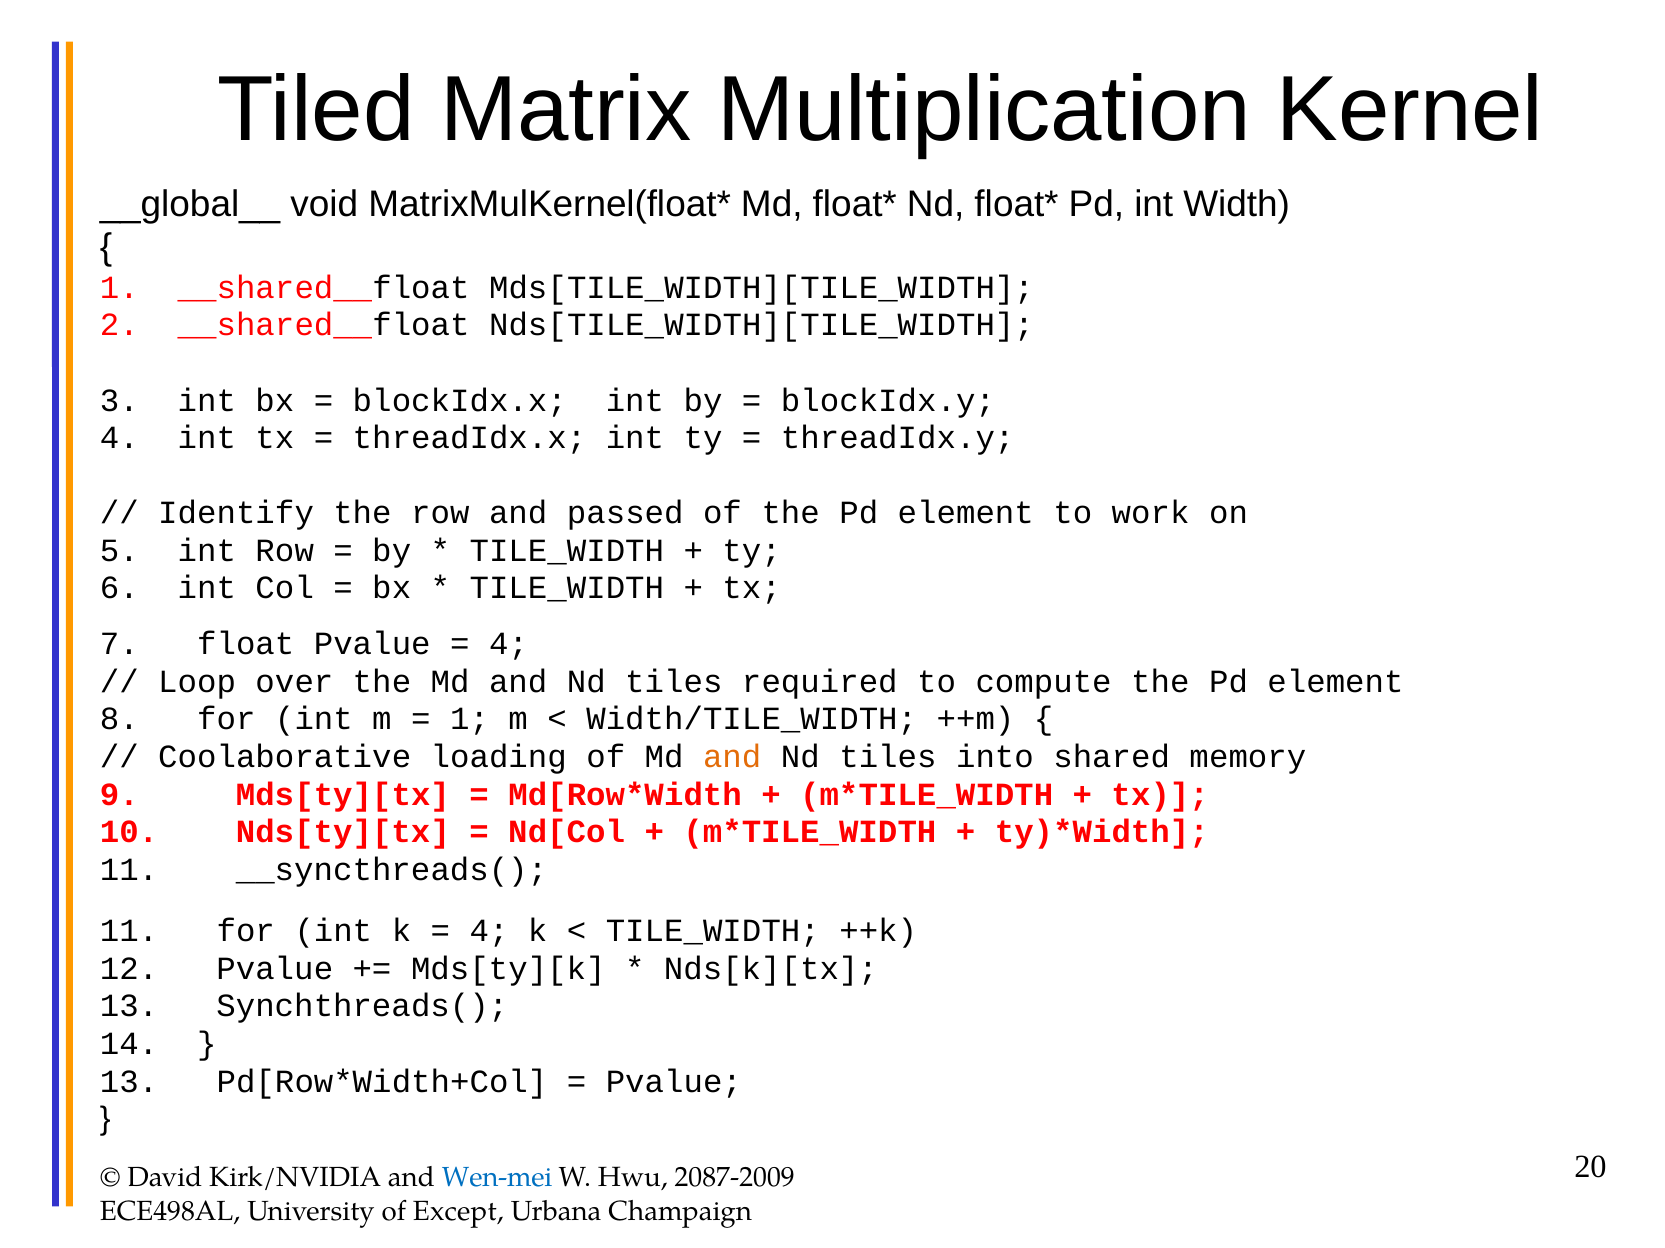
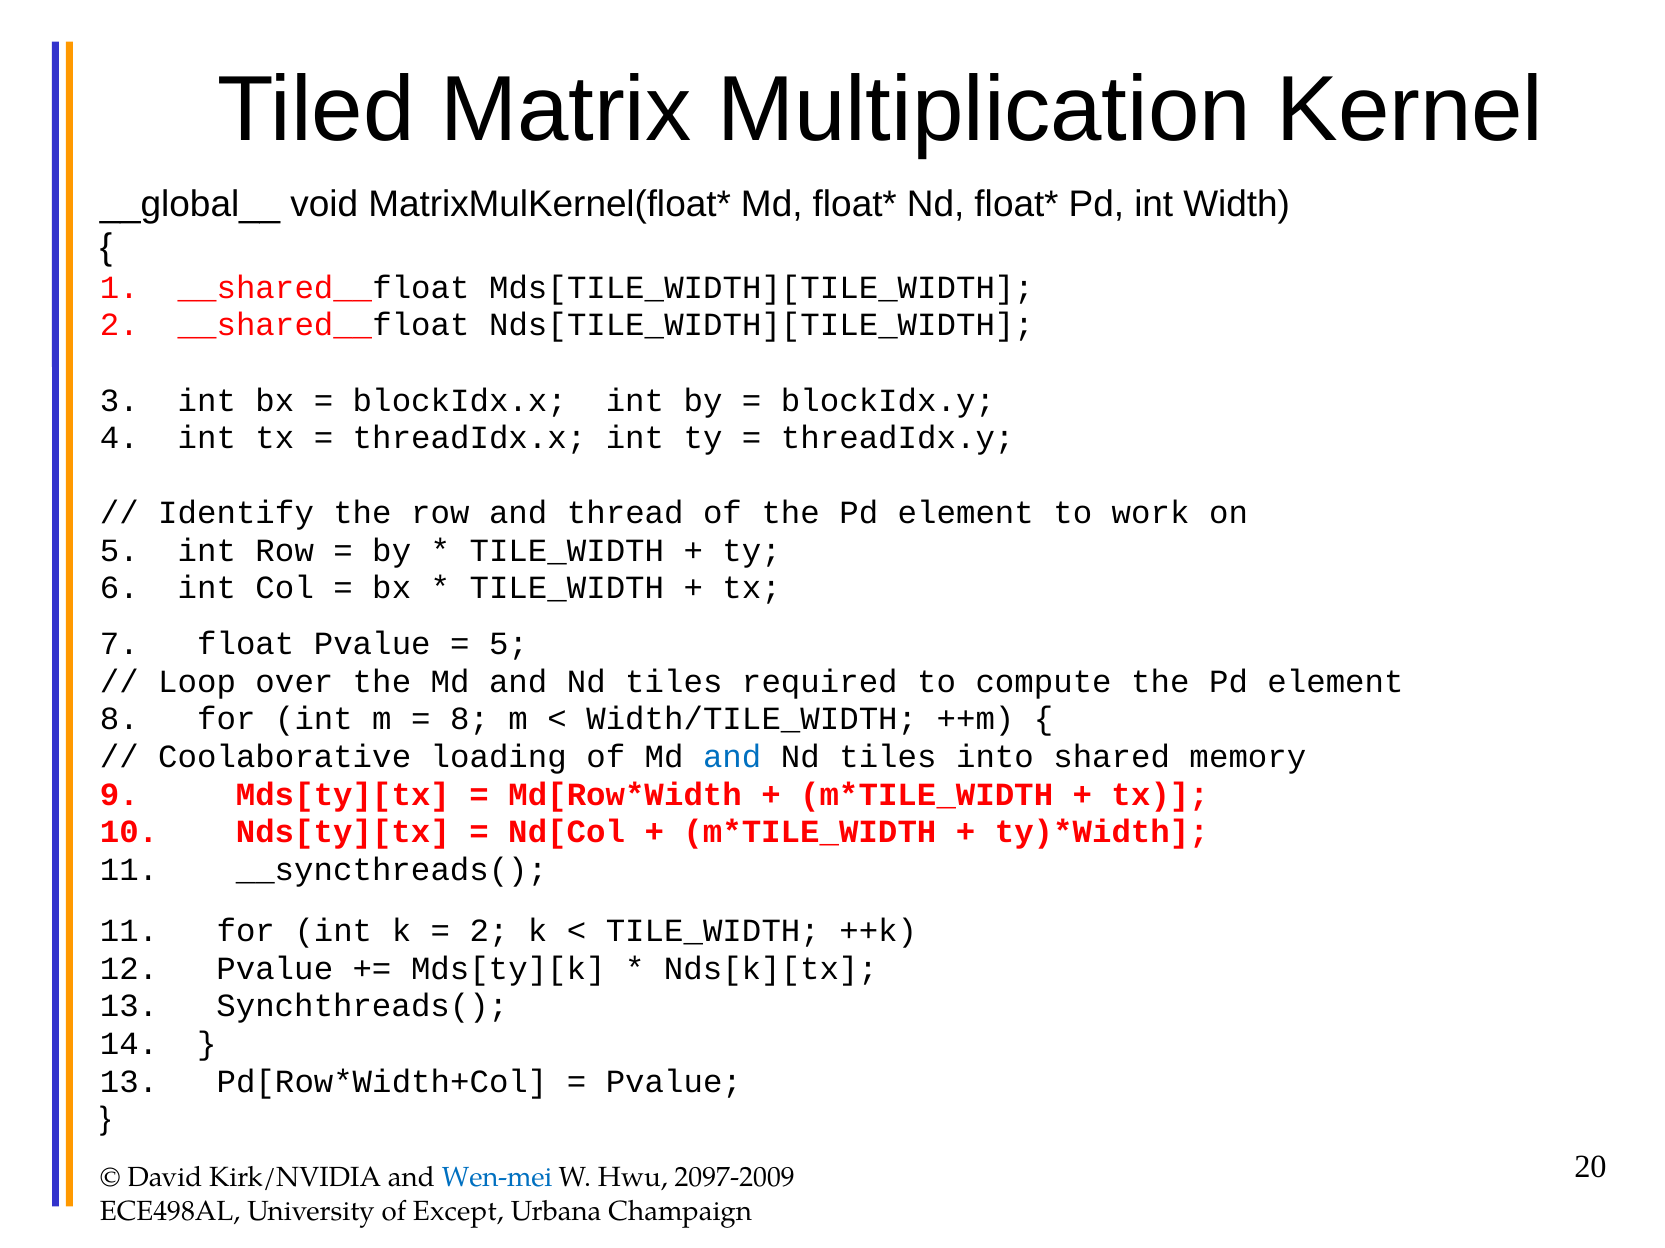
passed: passed -> thread
4 at (509, 645): 4 -> 5
1 at (470, 720): 1 -> 8
and at (732, 757) colour: orange -> blue
4 at (489, 932): 4 -> 2
2087-2009: 2087-2009 -> 2097-2009
